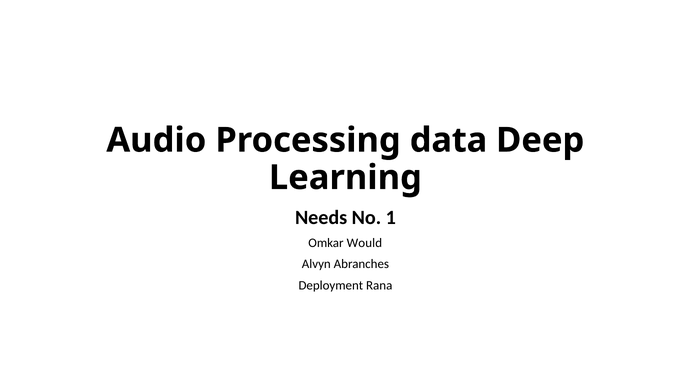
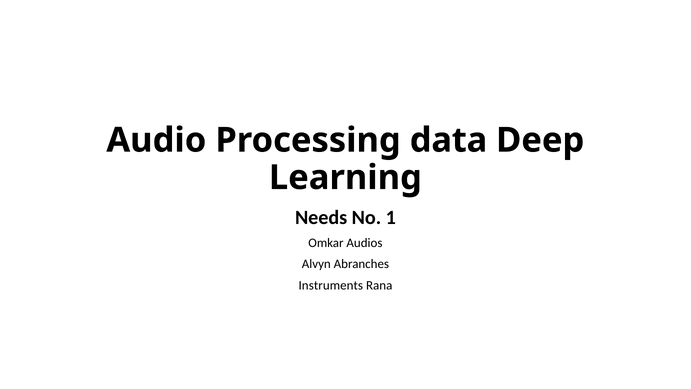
Would: Would -> Audios
Deployment: Deployment -> Instruments
